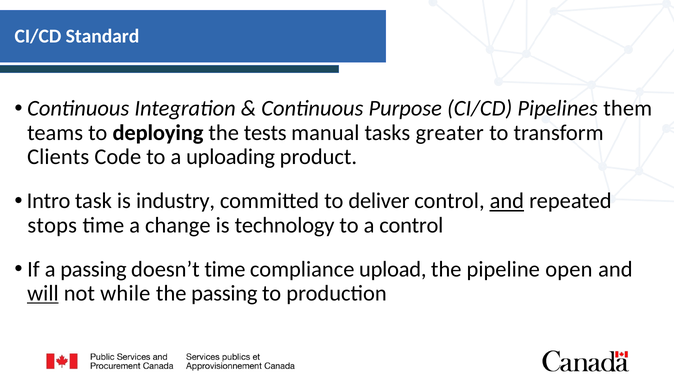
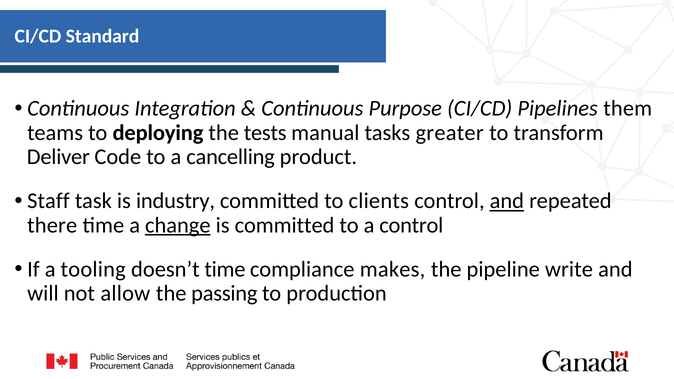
Clients: Clients -> Deliver
uploading: uploading -> cancelling
Intro: Intro -> Staff
deliver: deliver -> clients
stops: stops -> there
change underline: none -> present
is technology: technology -> committed
a passing: passing -> tooling
upload: upload -> makes
open: open -> write
will underline: present -> none
while: while -> allow
